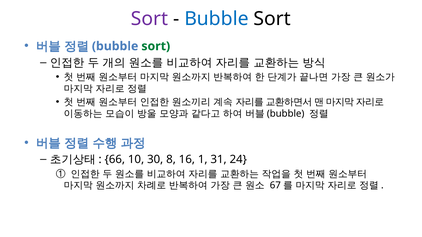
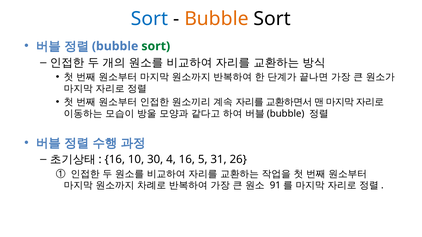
Sort at (149, 19) colour: purple -> blue
Bubble at (217, 19) colour: blue -> orange
66 at (115, 160): 66 -> 16
8: 8 -> 4
1: 1 -> 5
24: 24 -> 26
67: 67 -> 91
